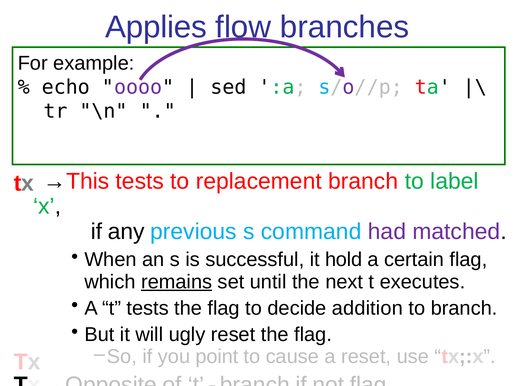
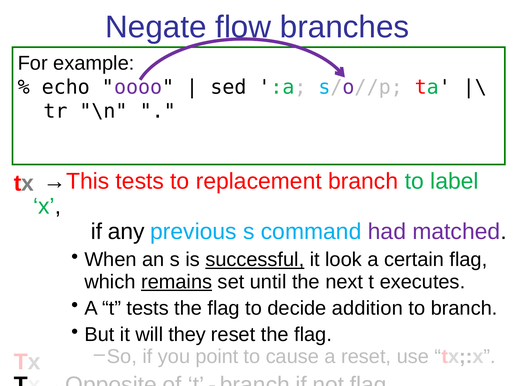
Applies: Applies -> Negate
successful underline: none -> present
hold: hold -> look
will ugly: ugly -> they
